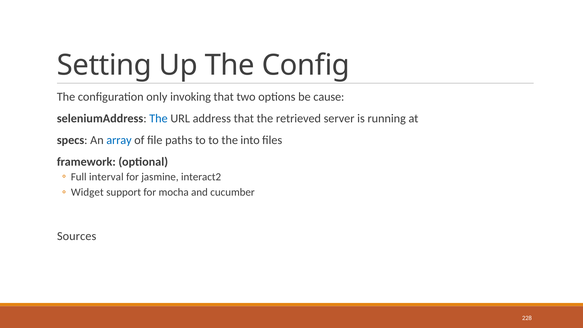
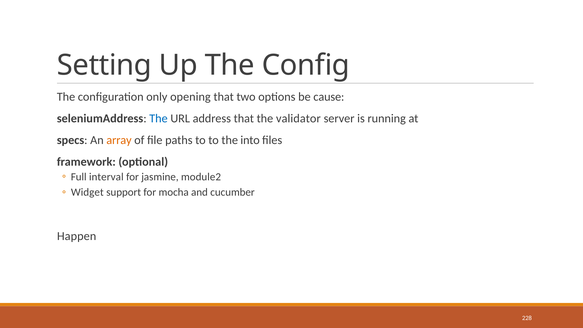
invoking: invoking -> opening
retrieved: retrieved -> validator
array colour: blue -> orange
interact2: interact2 -> module2
Sources: Sources -> Happen
